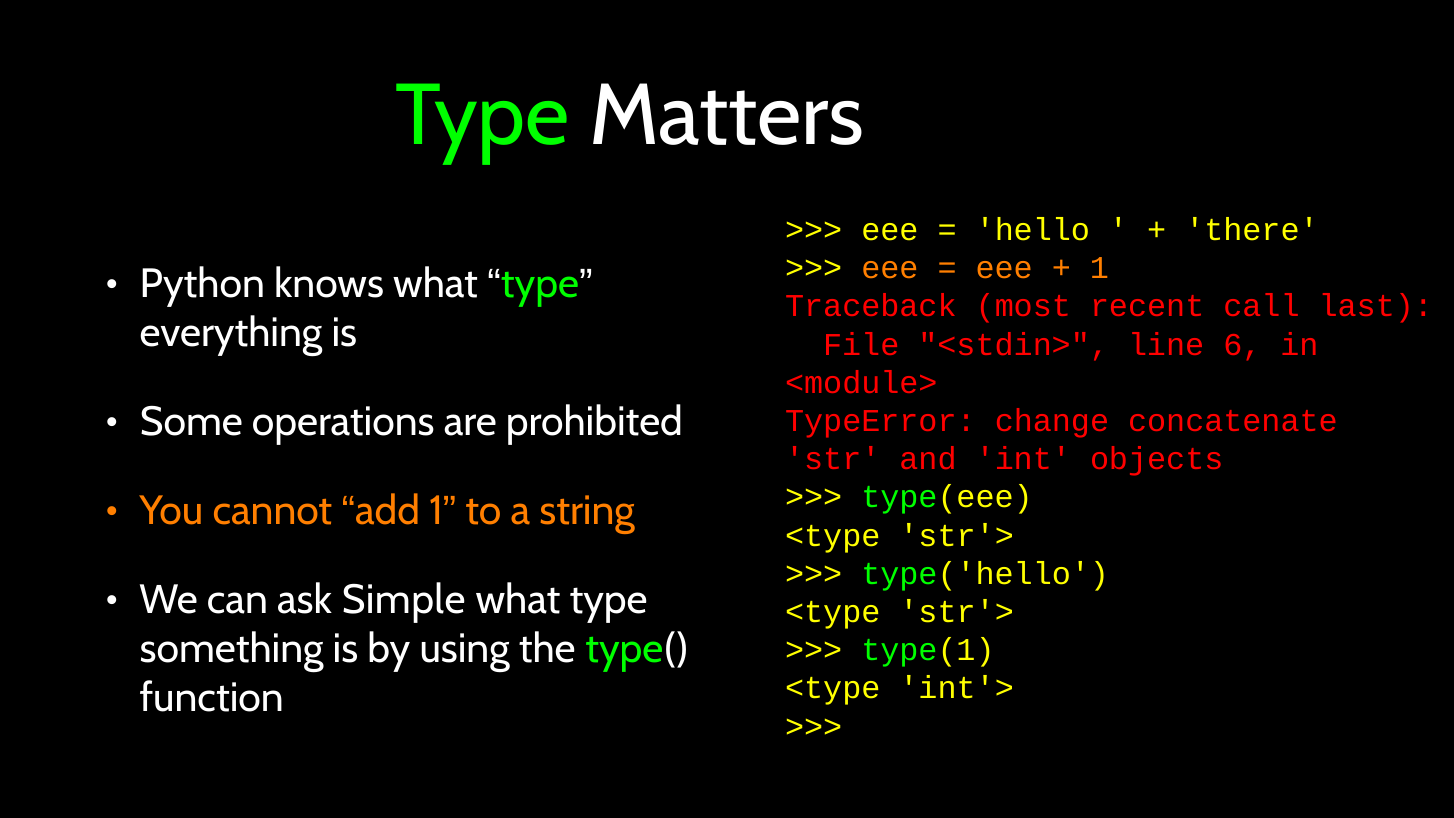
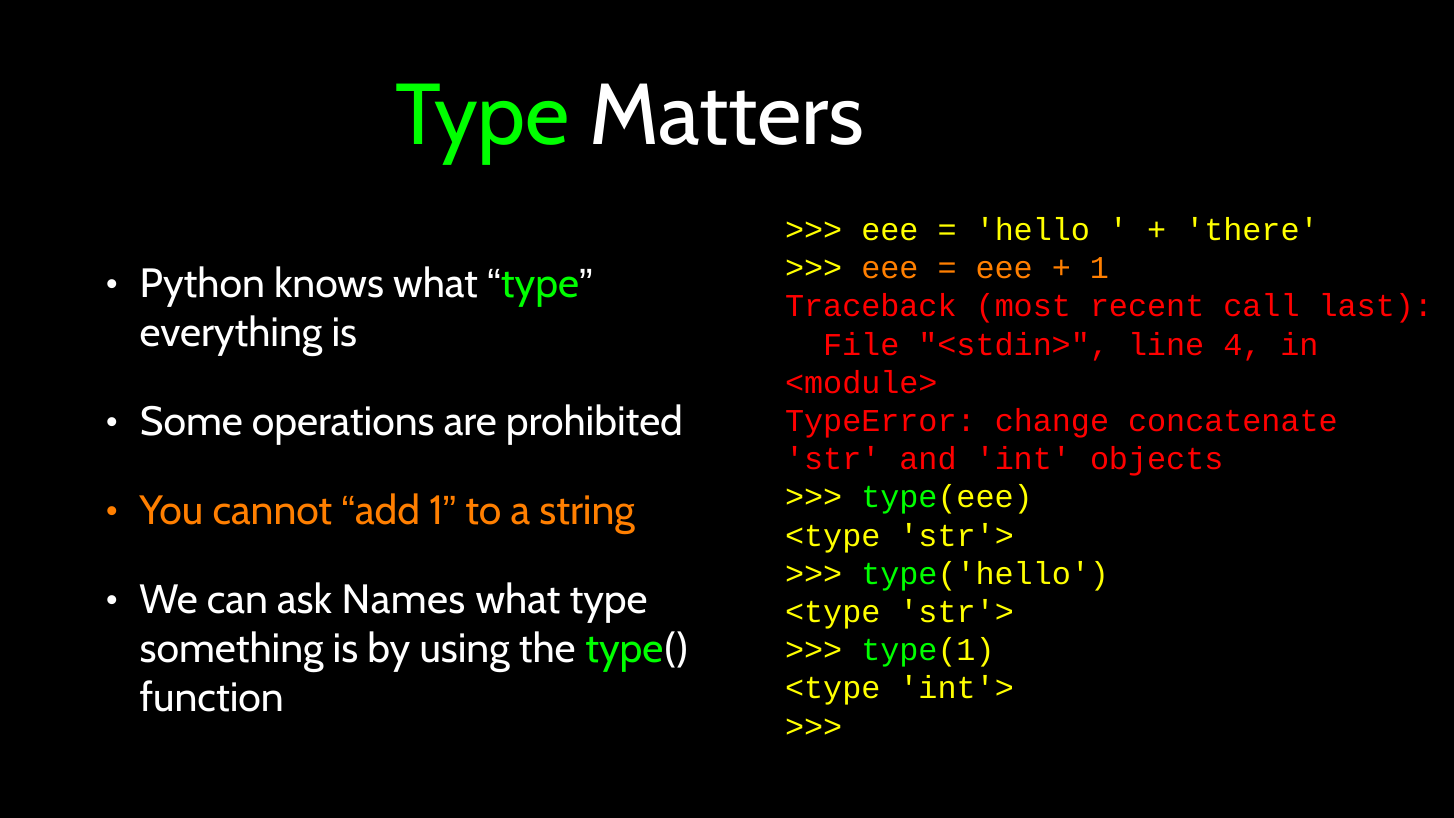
6: 6 -> 4
Simple: Simple -> Names
